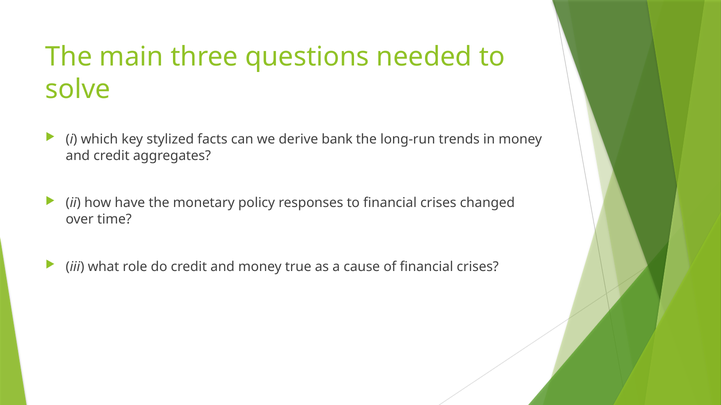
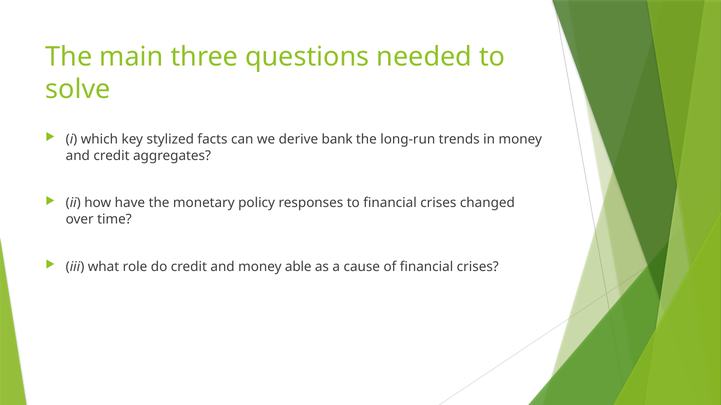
true: true -> able
